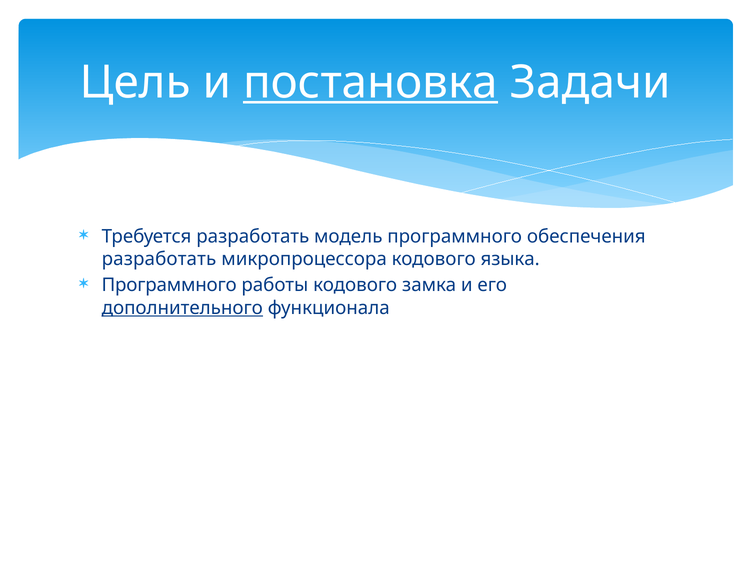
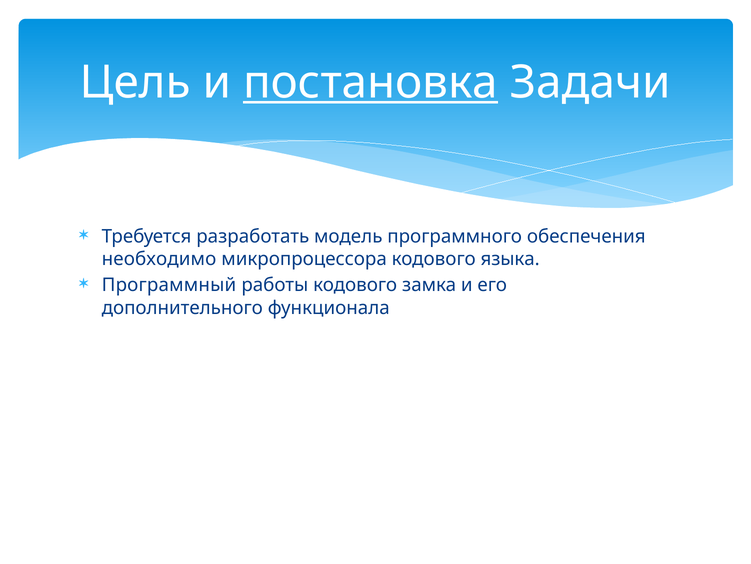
разработать at (159, 259): разработать -> необходимо
Программного at (169, 285): Программного -> Программный
дополнительного underline: present -> none
